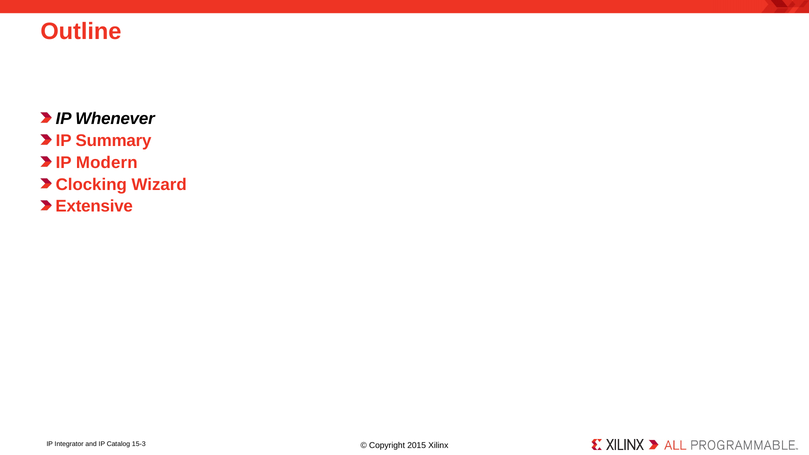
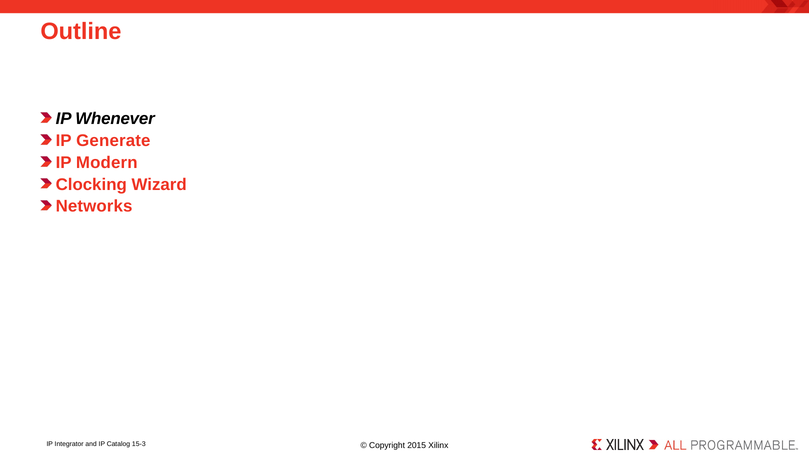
Summary: Summary -> Generate
Extensive: Extensive -> Networks
